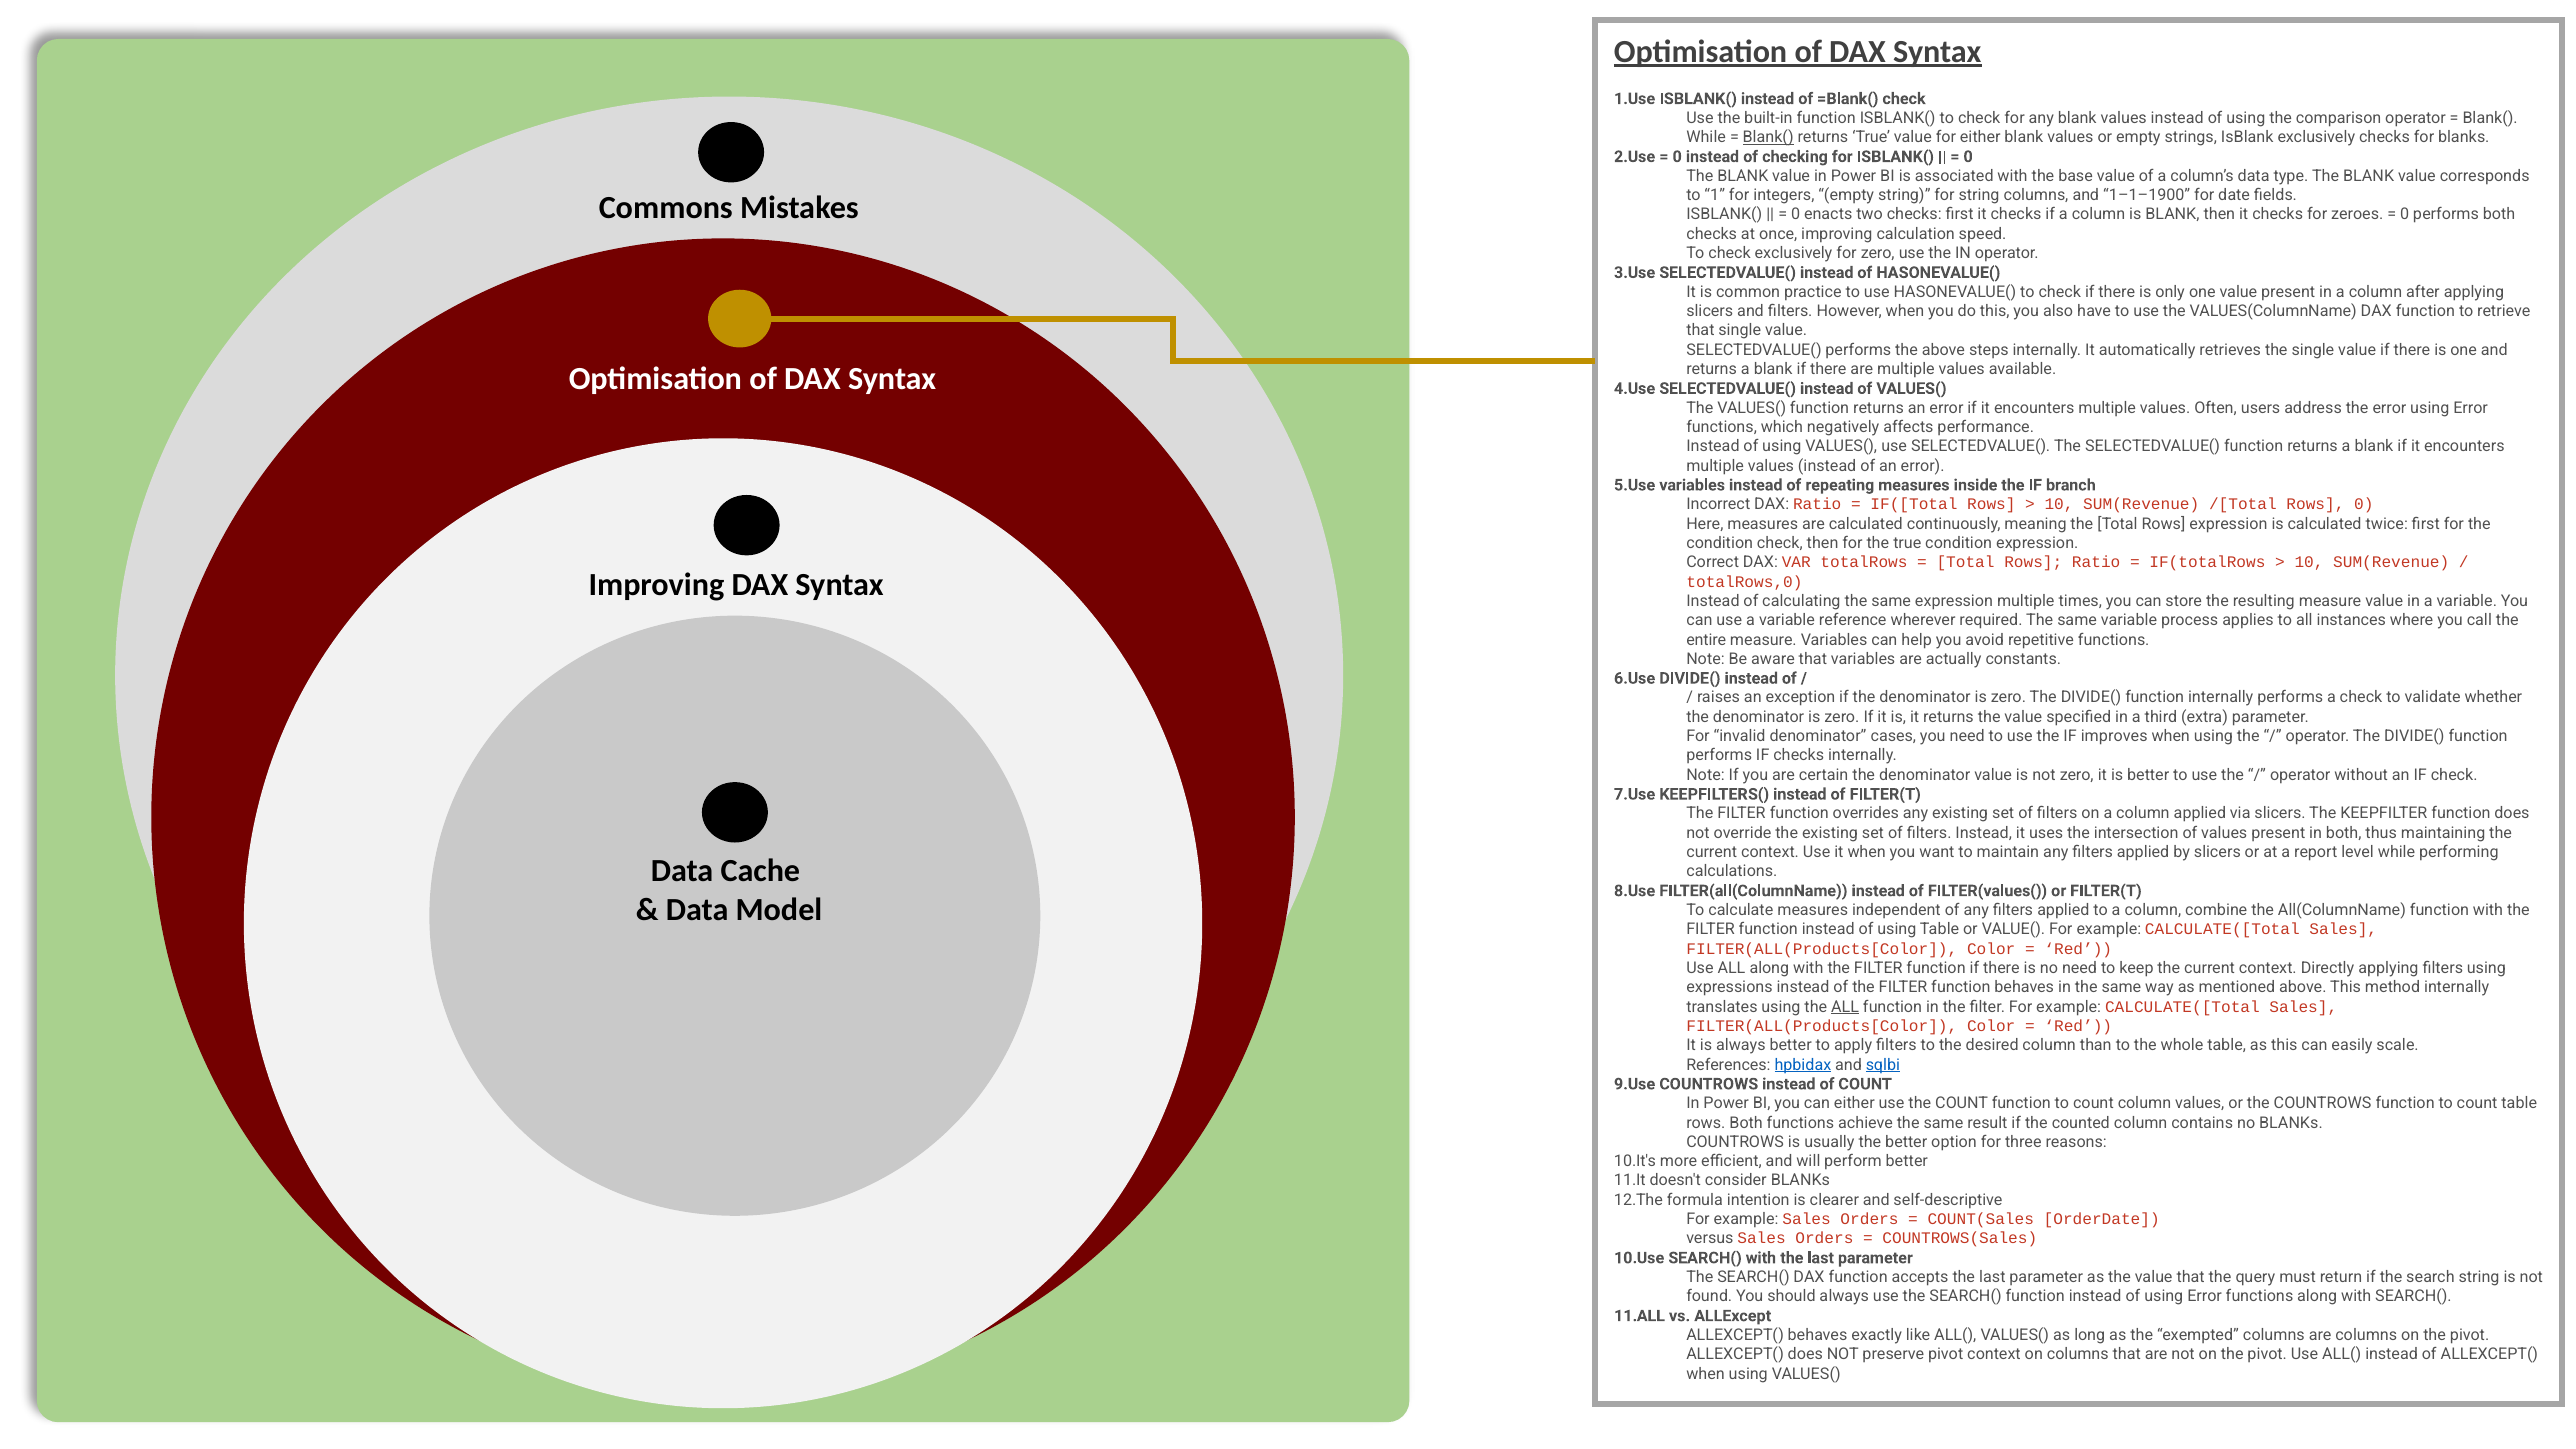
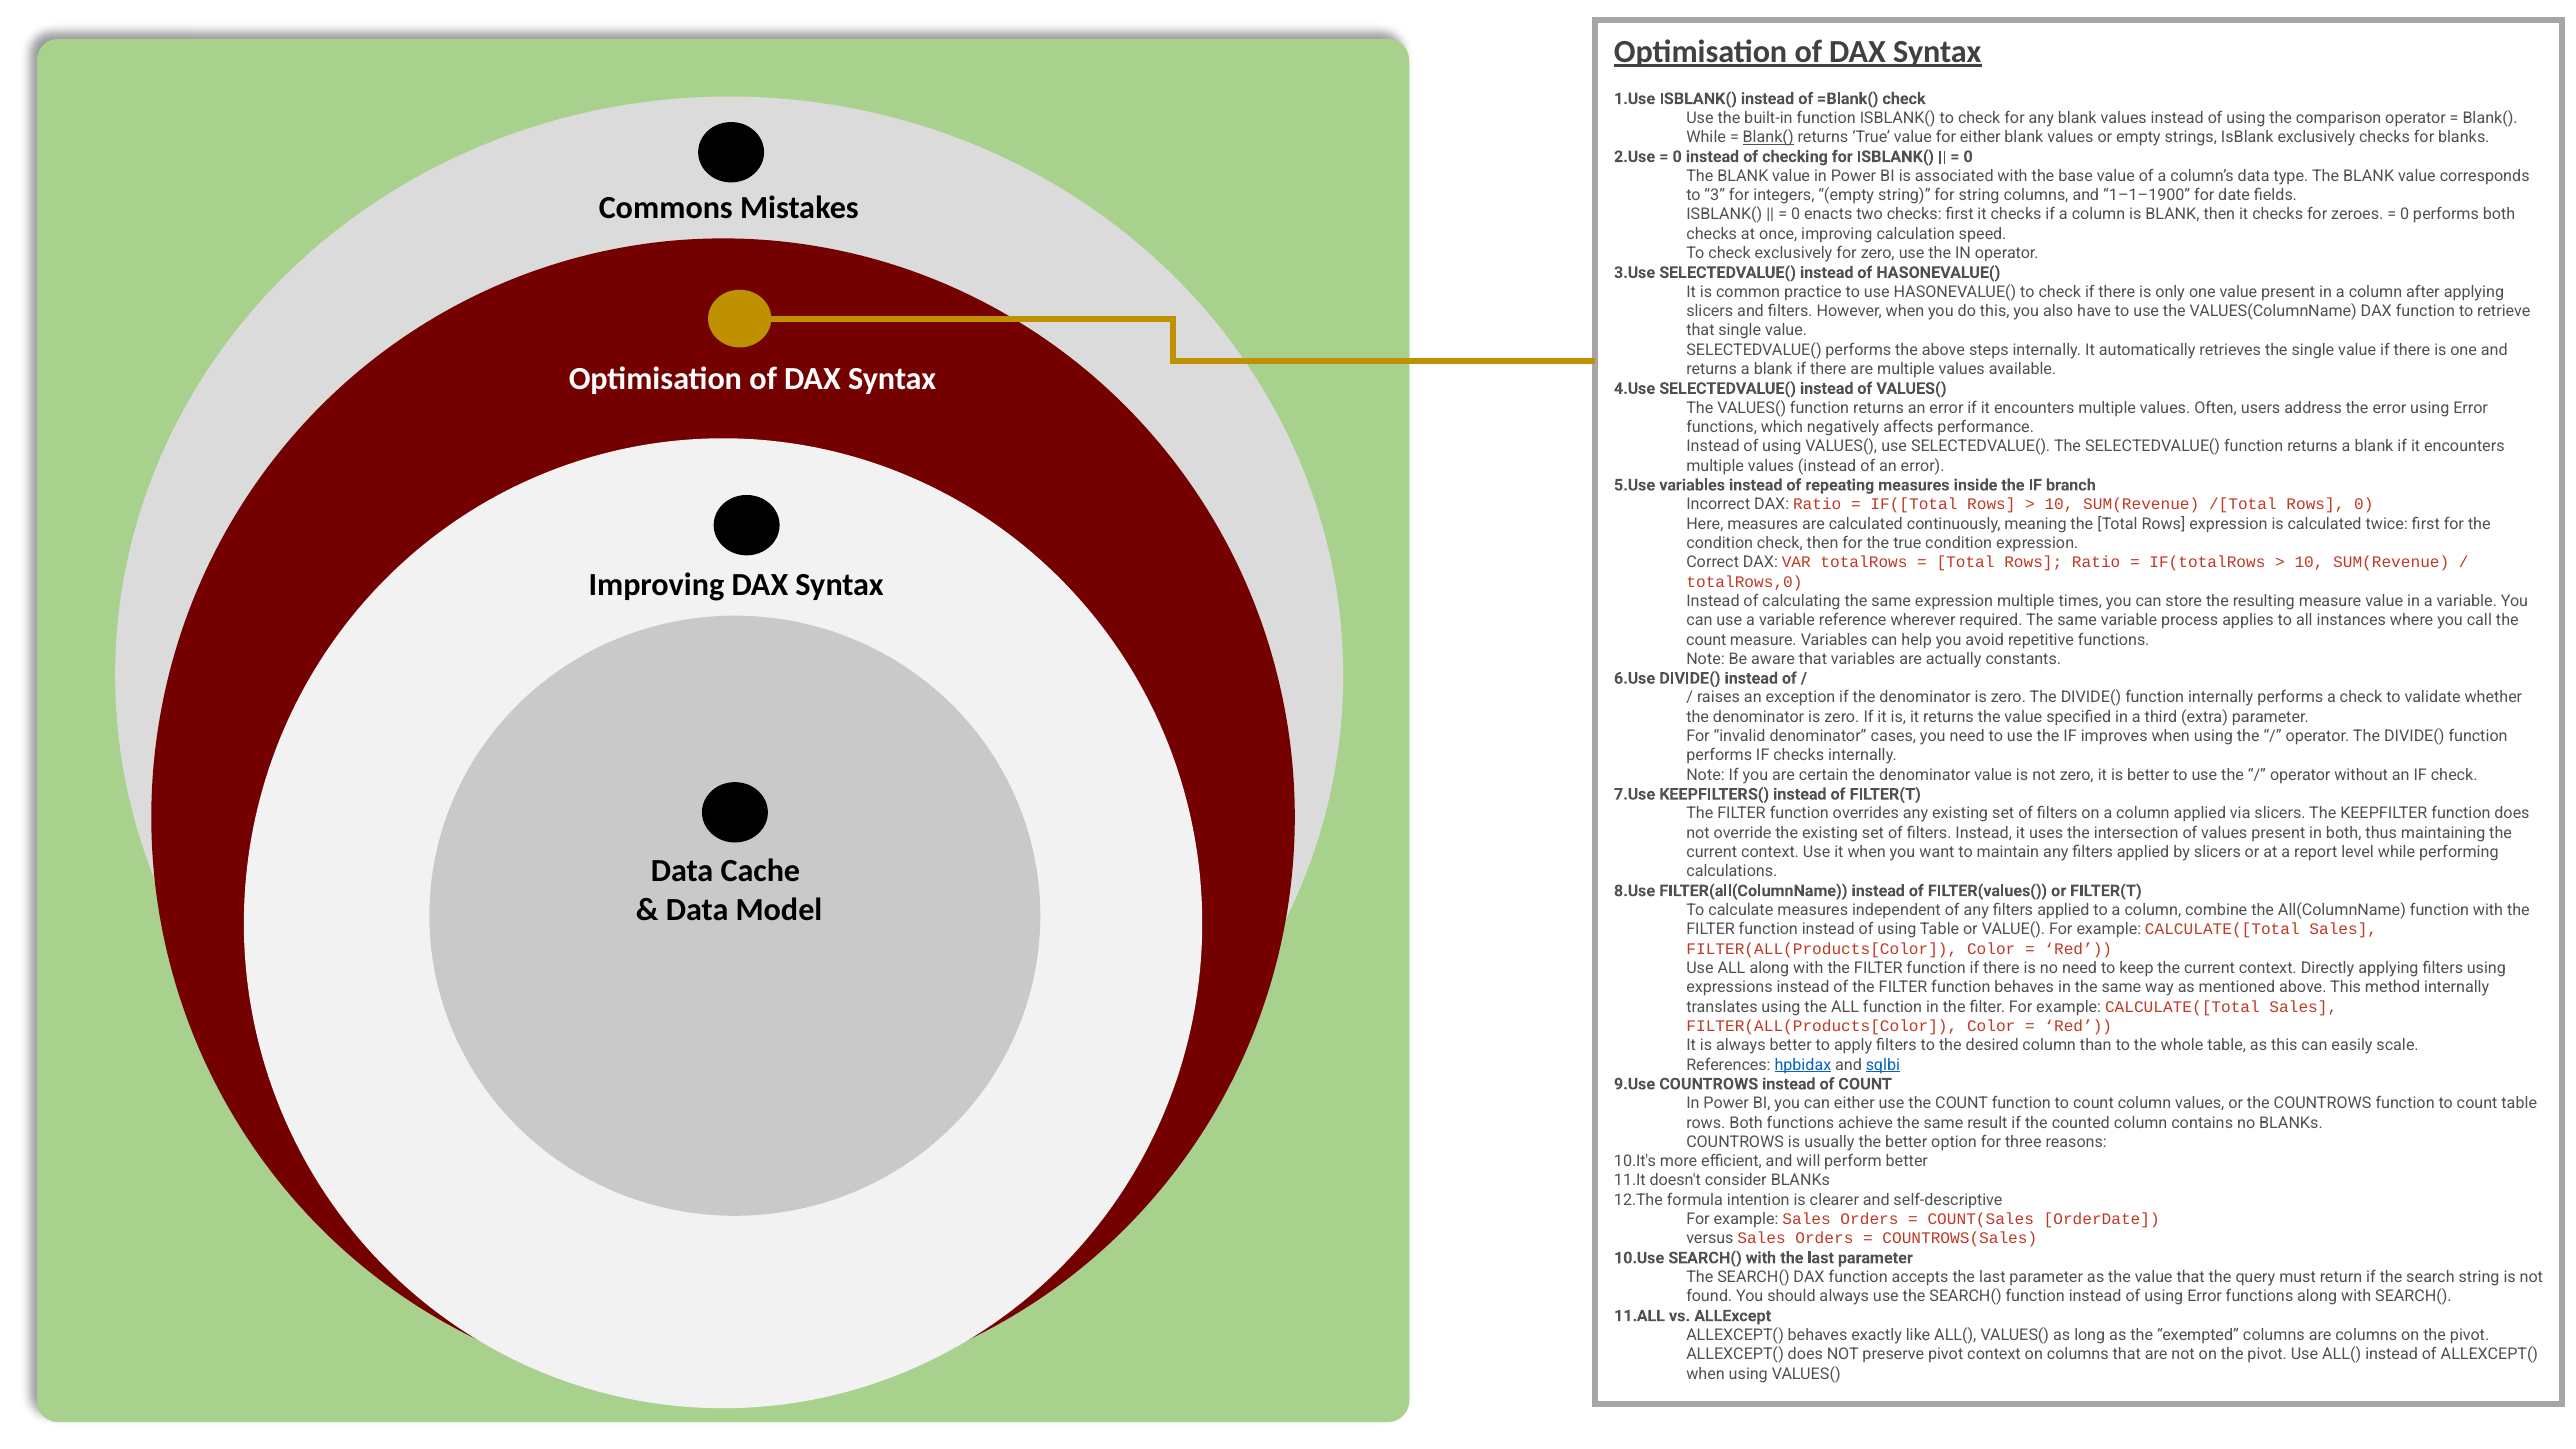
1: 1 -> 3
entire at (1706, 640): entire -> count
ALL at (1845, 1007) underline: present -> none
